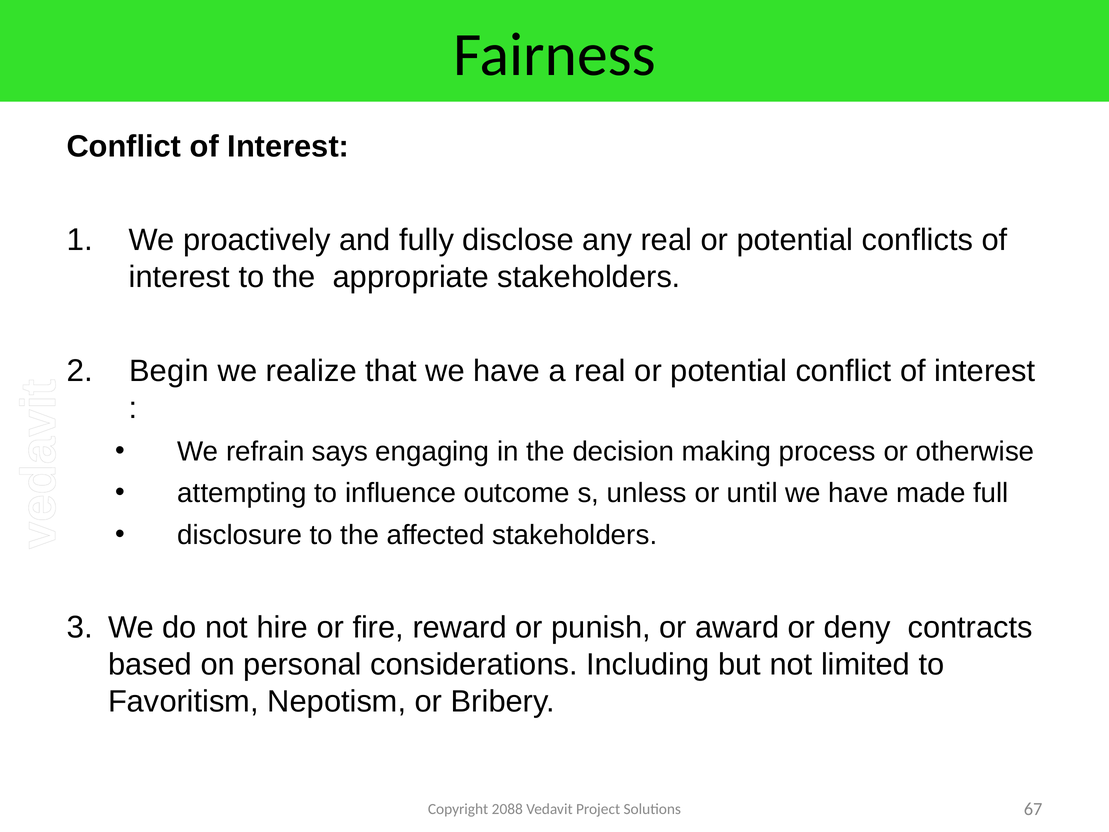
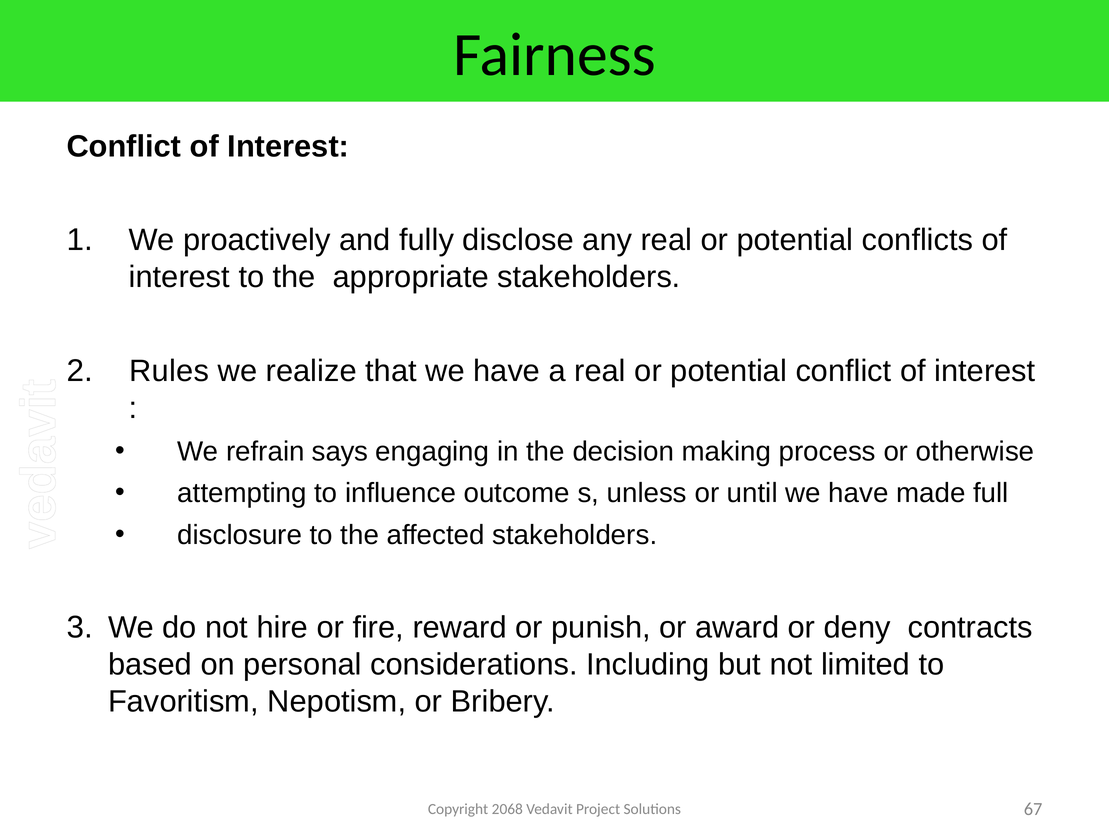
Begin: Begin -> Rules
2088: 2088 -> 2068
